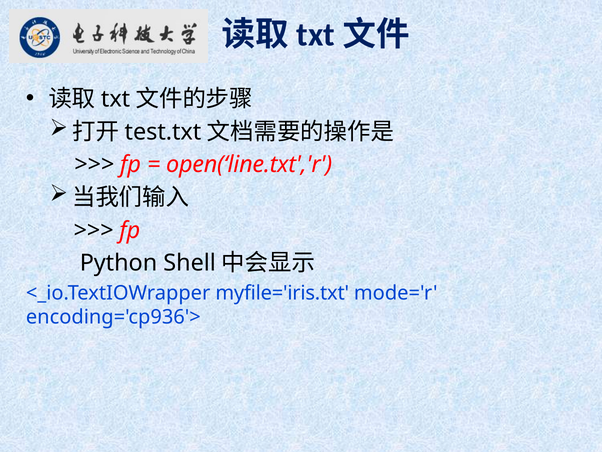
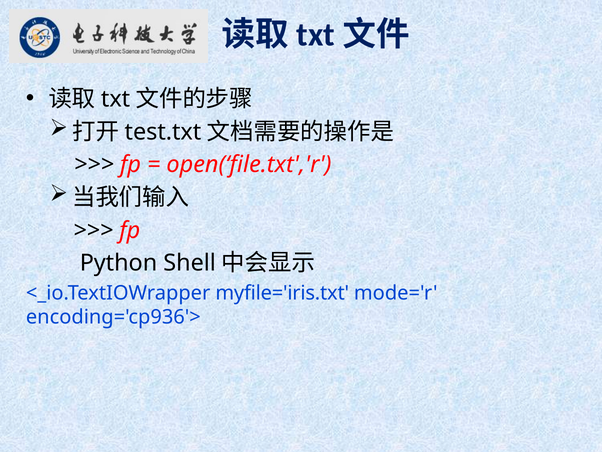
open(‘line.txt','r: open(‘line.txt','r -> open(‘file.txt','r
